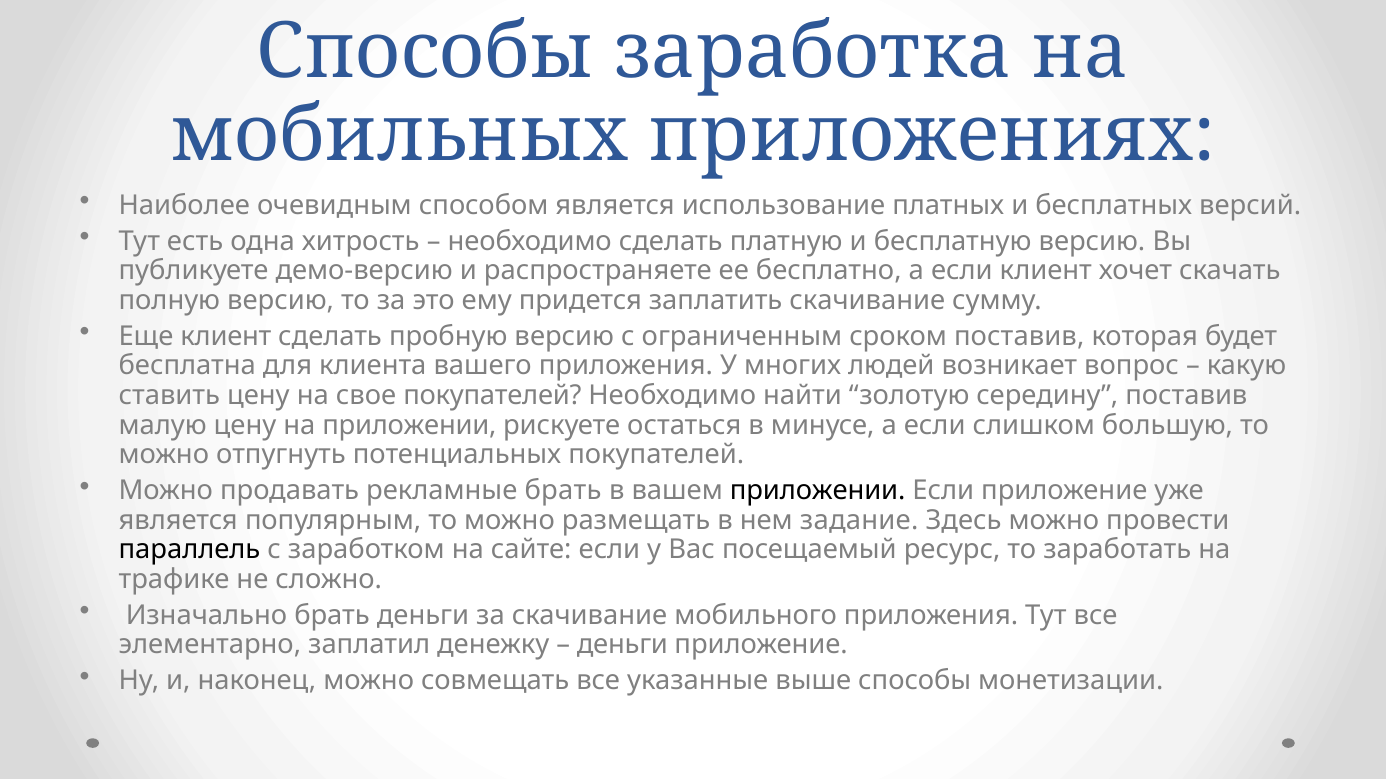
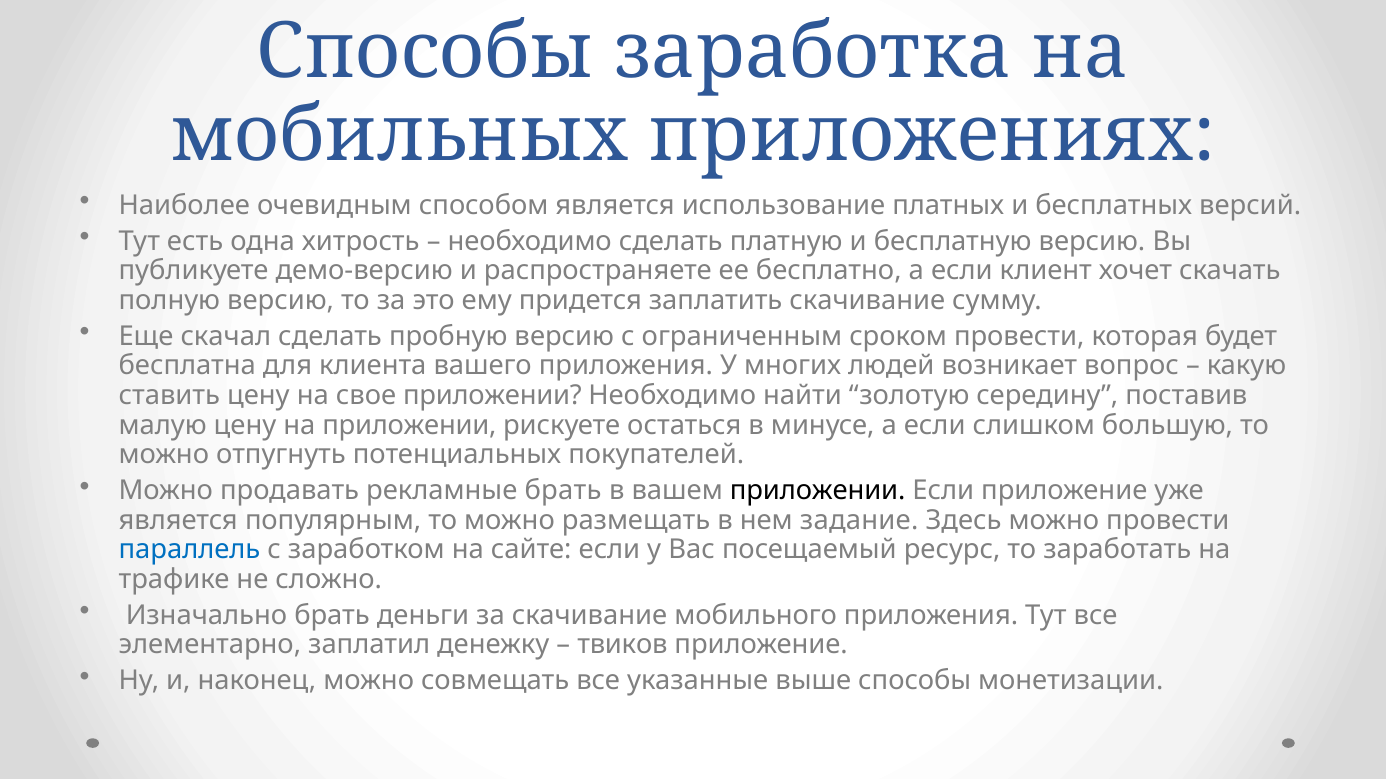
Еще клиент: клиент -> скачал
сроком поставив: поставив -> провести
свое покупателей: покупателей -> приложении
параллель colour: black -> blue
деньги at (622, 645): деньги -> твиков
